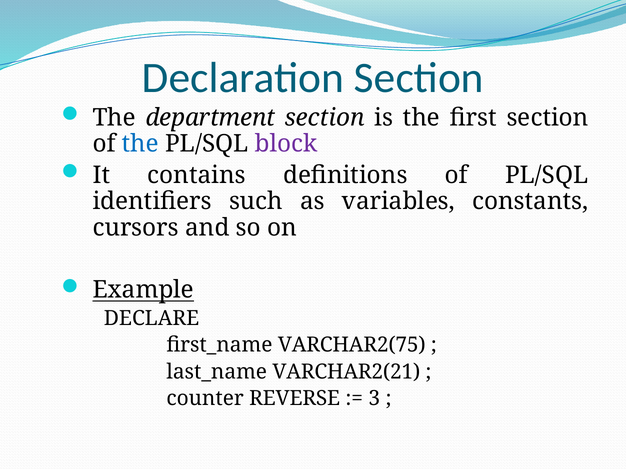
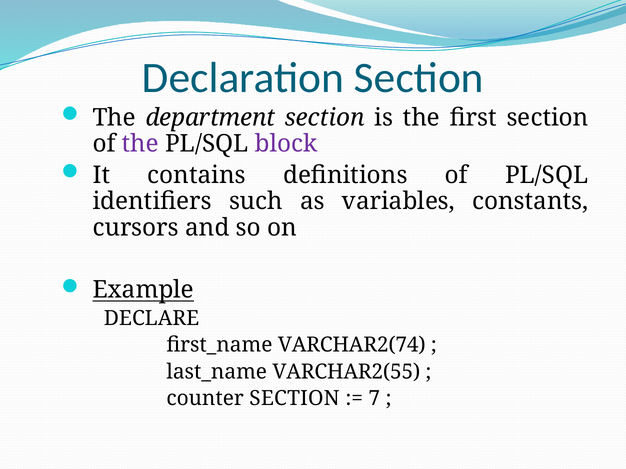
the at (140, 144) colour: blue -> purple
VARCHAR2(75: VARCHAR2(75 -> VARCHAR2(74
VARCHAR2(21: VARCHAR2(21 -> VARCHAR2(55
counter REVERSE: REVERSE -> SECTION
3: 3 -> 7
